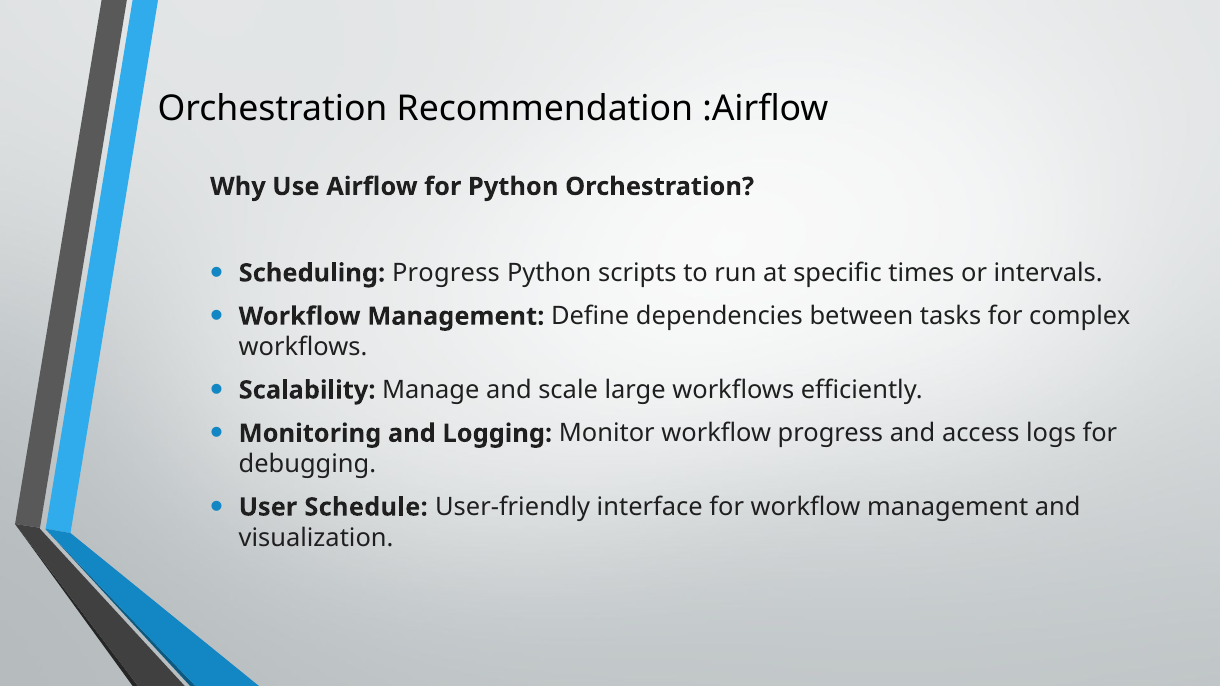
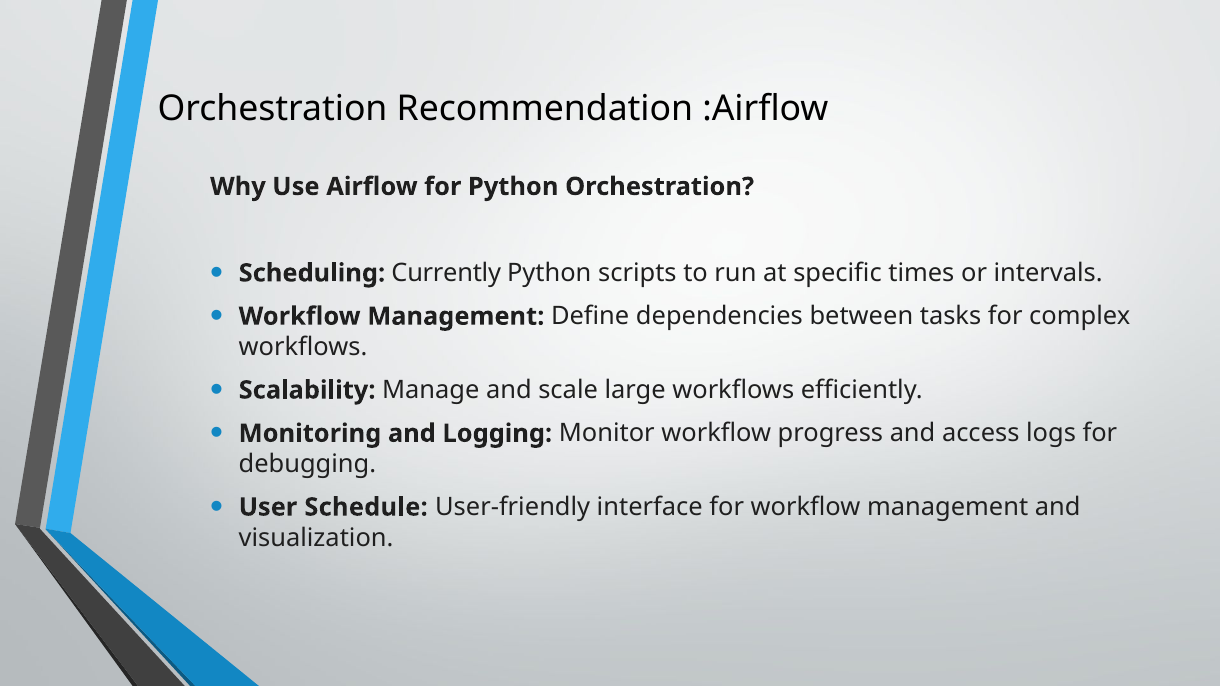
Scheduling Progress: Progress -> Currently
